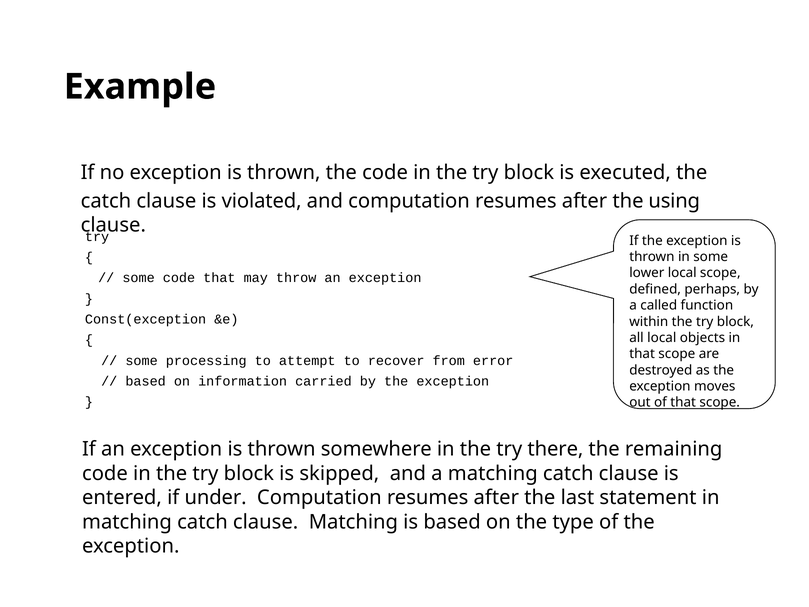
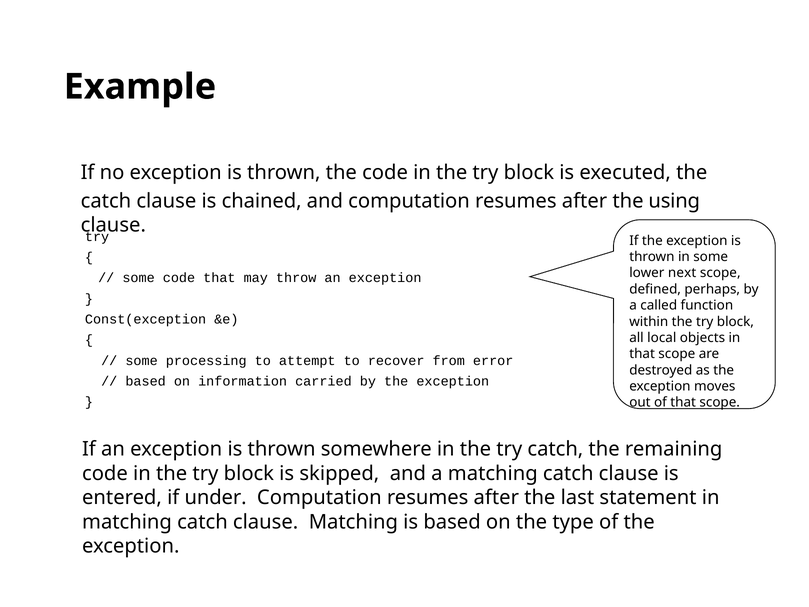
violated: violated -> chained
lower local: local -> next
try there: there -> catch
